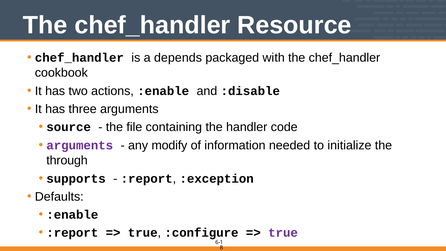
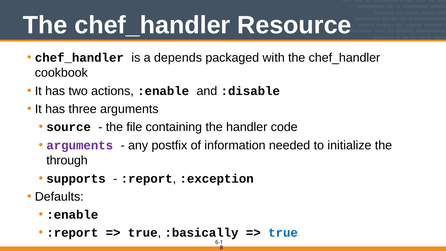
modify: modify -> postfix
:configure: :configure -> :basically
true at (283, 233) colour: purple -> blue
